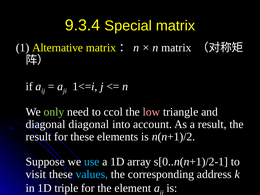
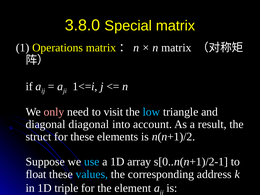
9.3.4: 9.3.4 -> 3.8.0
Alternative: Alternative -> Operations
only colour: light green -> pink
ccol: ccol -> visit
low colour: pink -> light blue
result at (38, 137): result -> struct
visit: visit -> float
